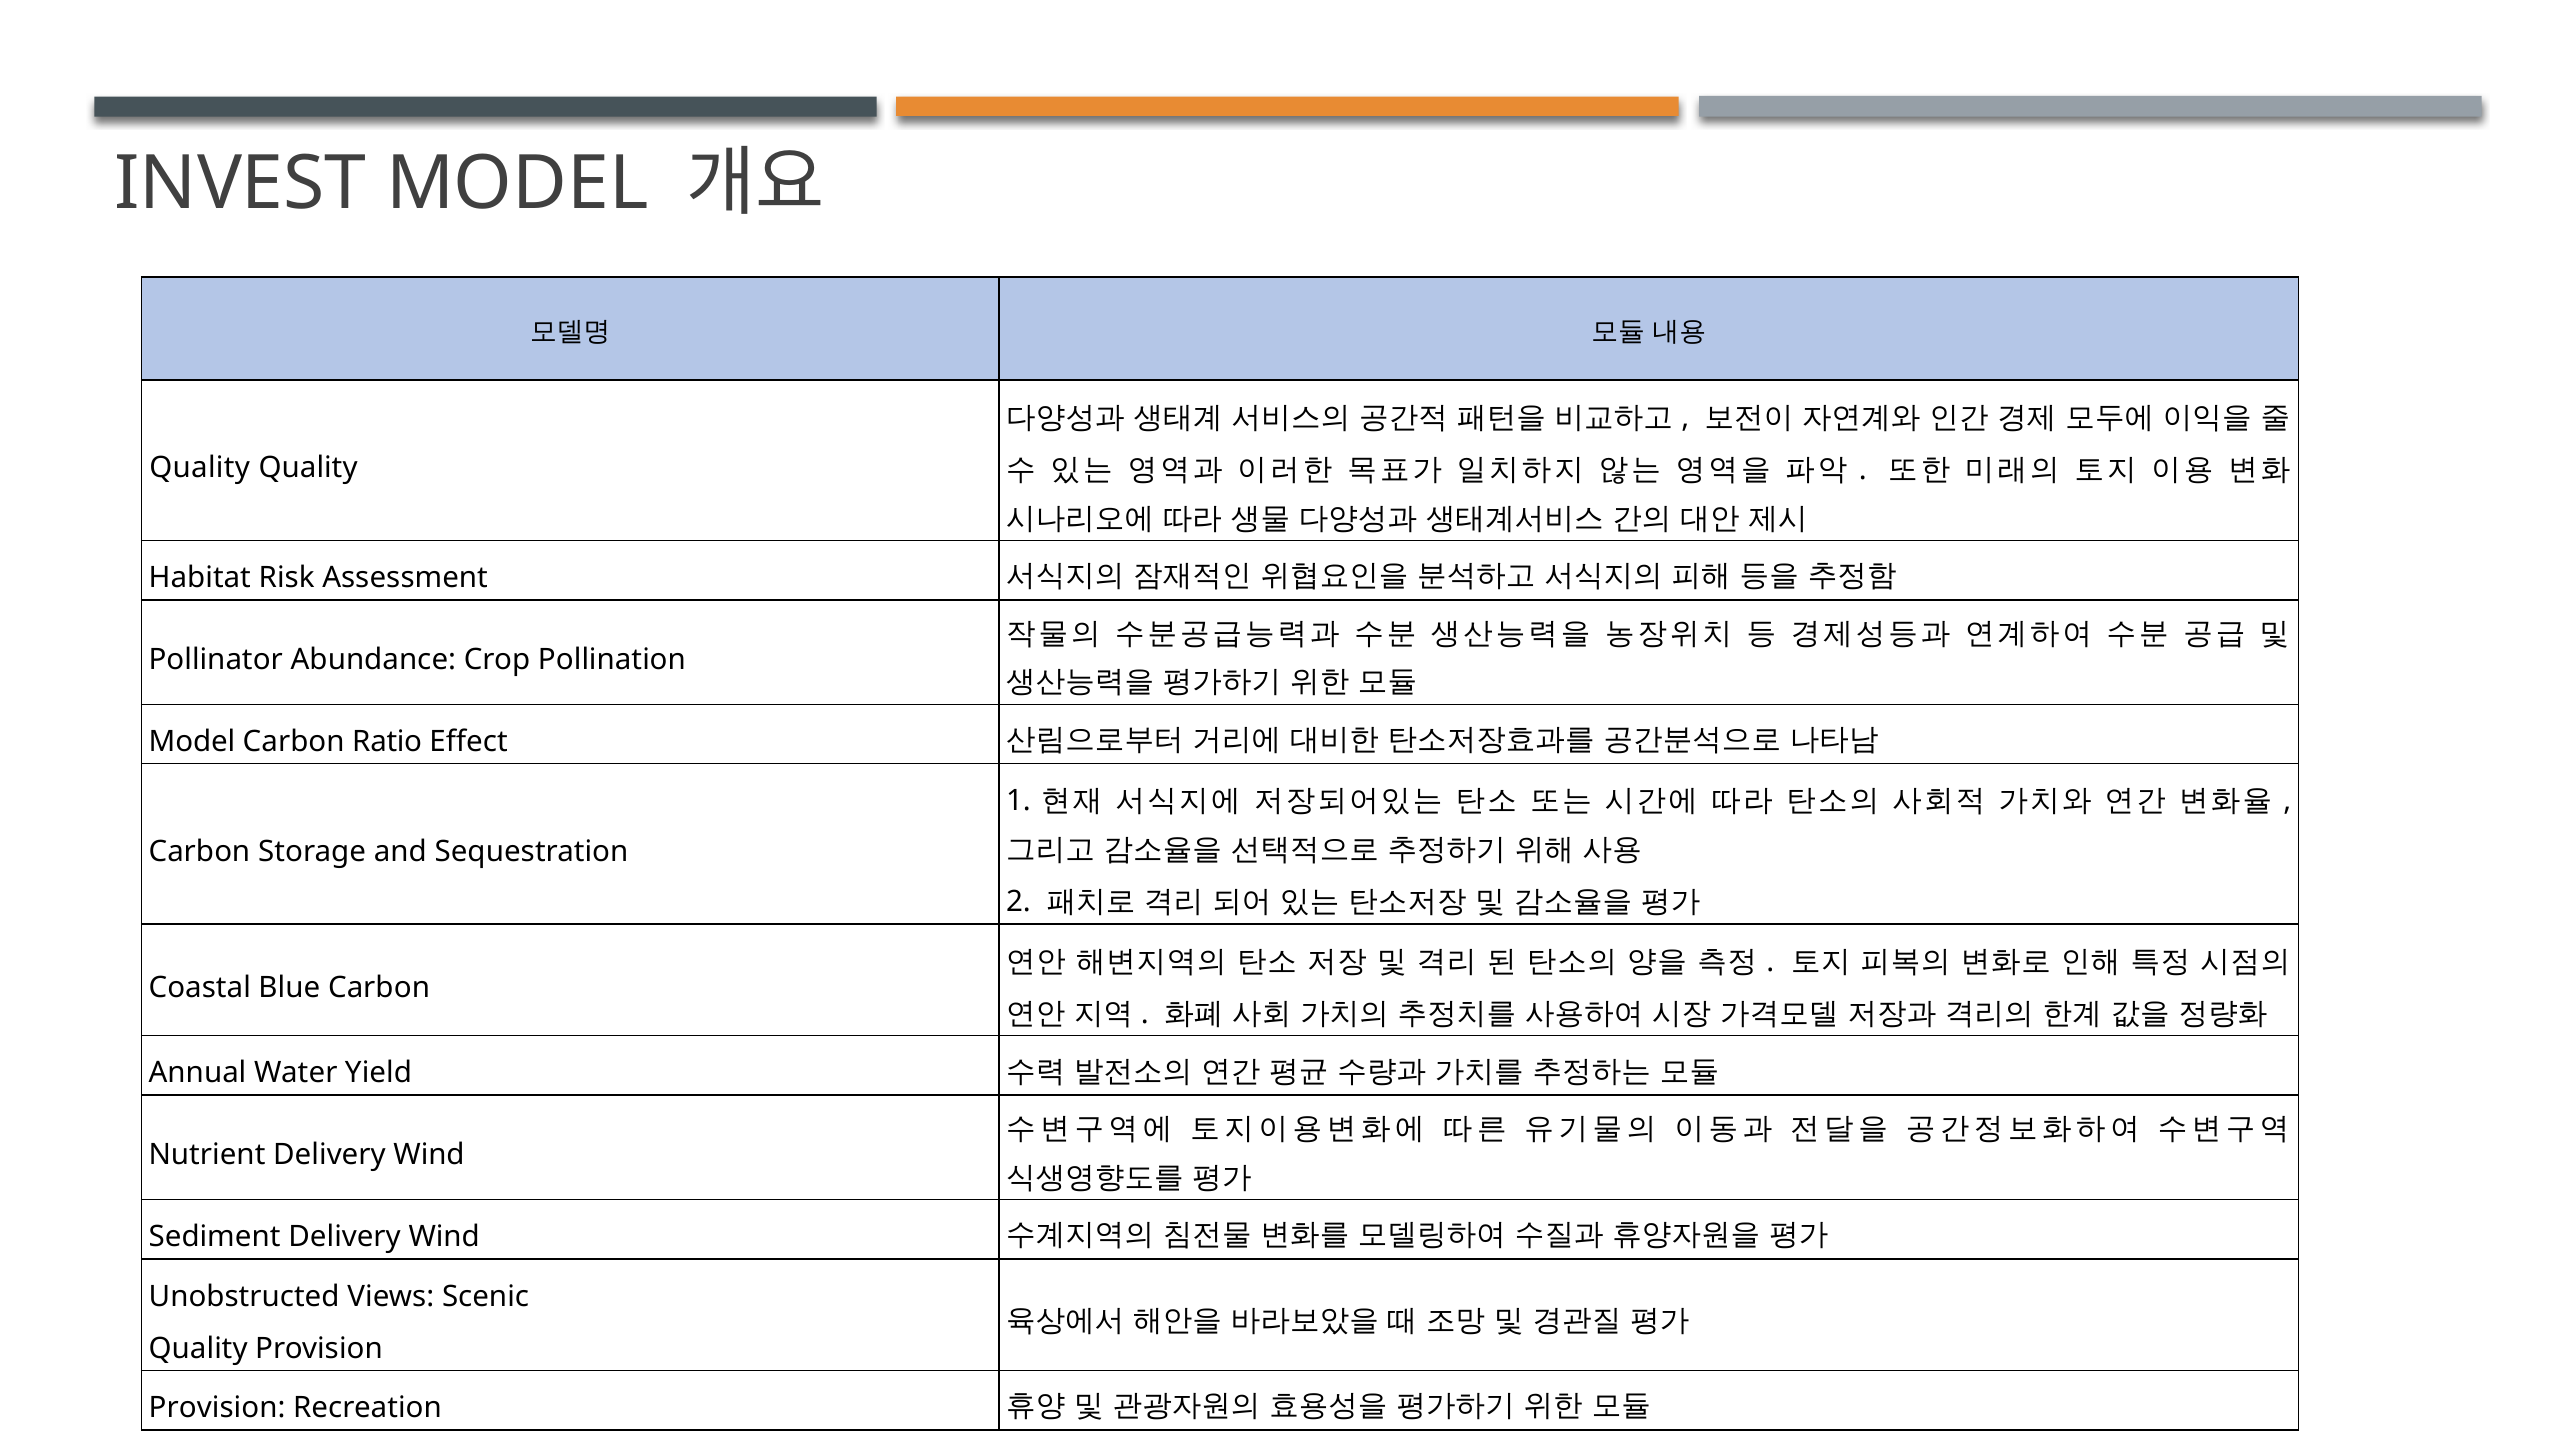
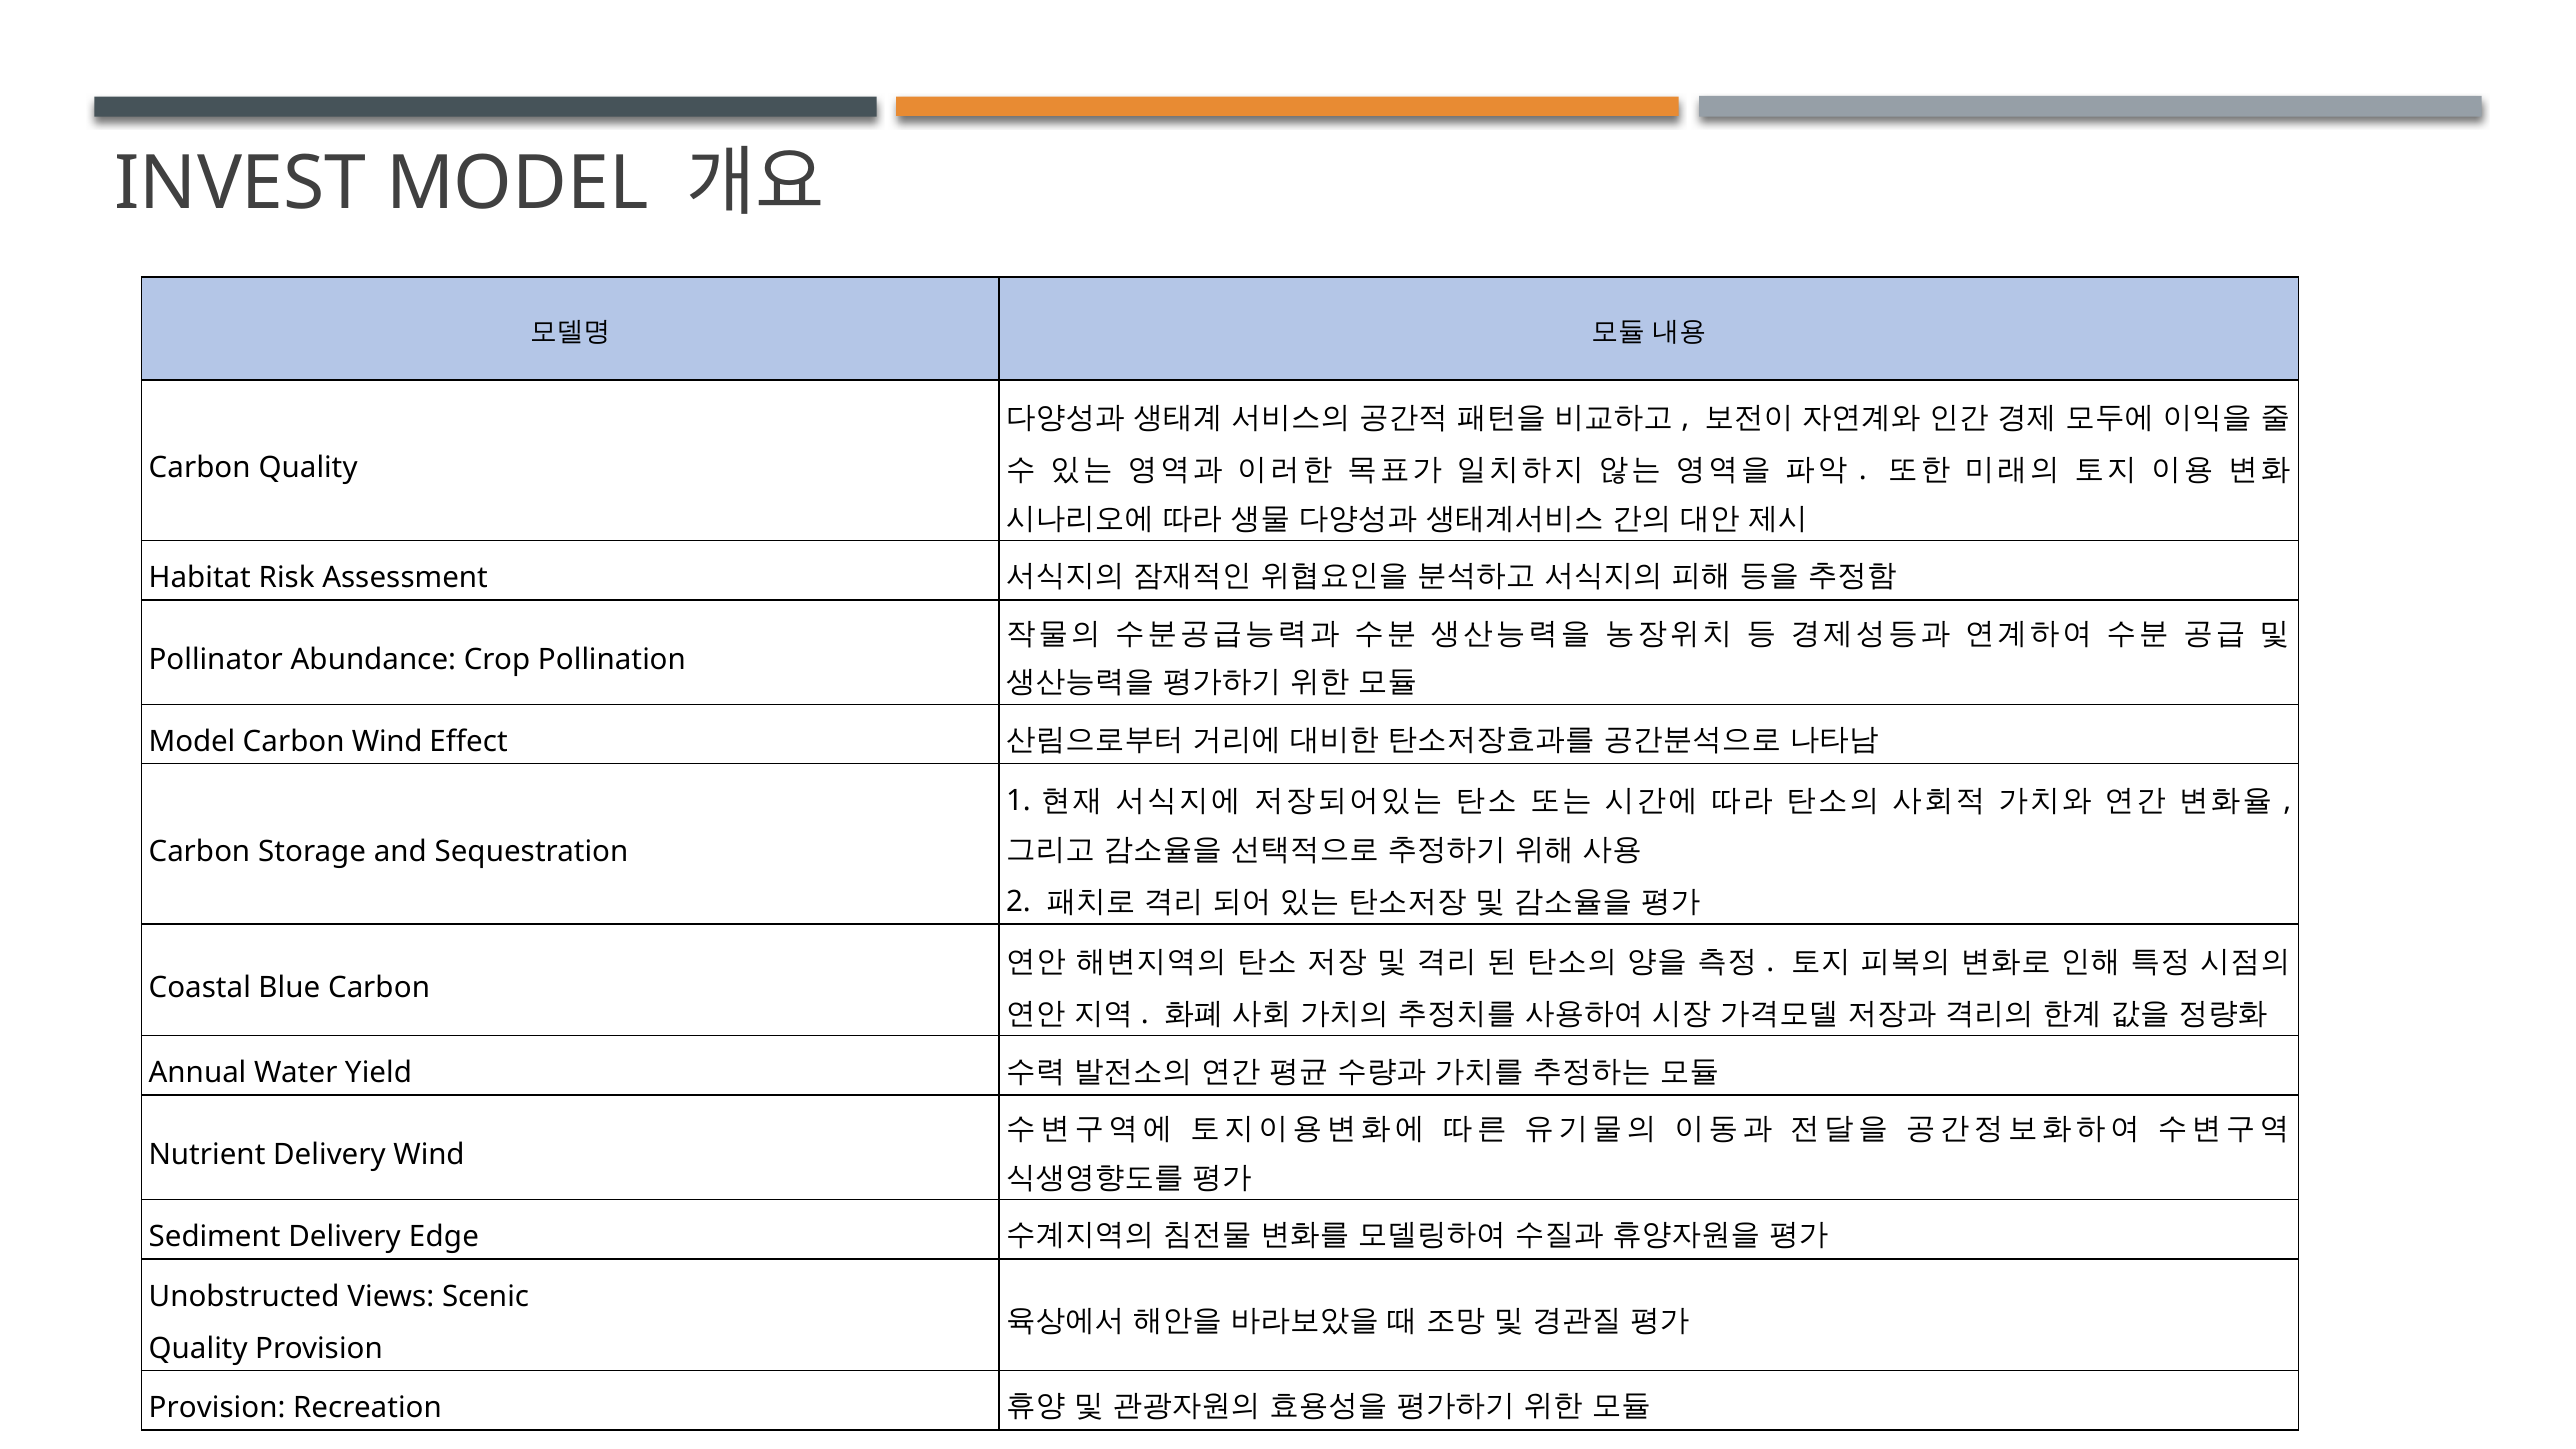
Quality at (200, 468): Quality -> Carbon
Carbon Ratio: Ratio -> Wind
Sediment Delivery Wind: Wind -> Edge
